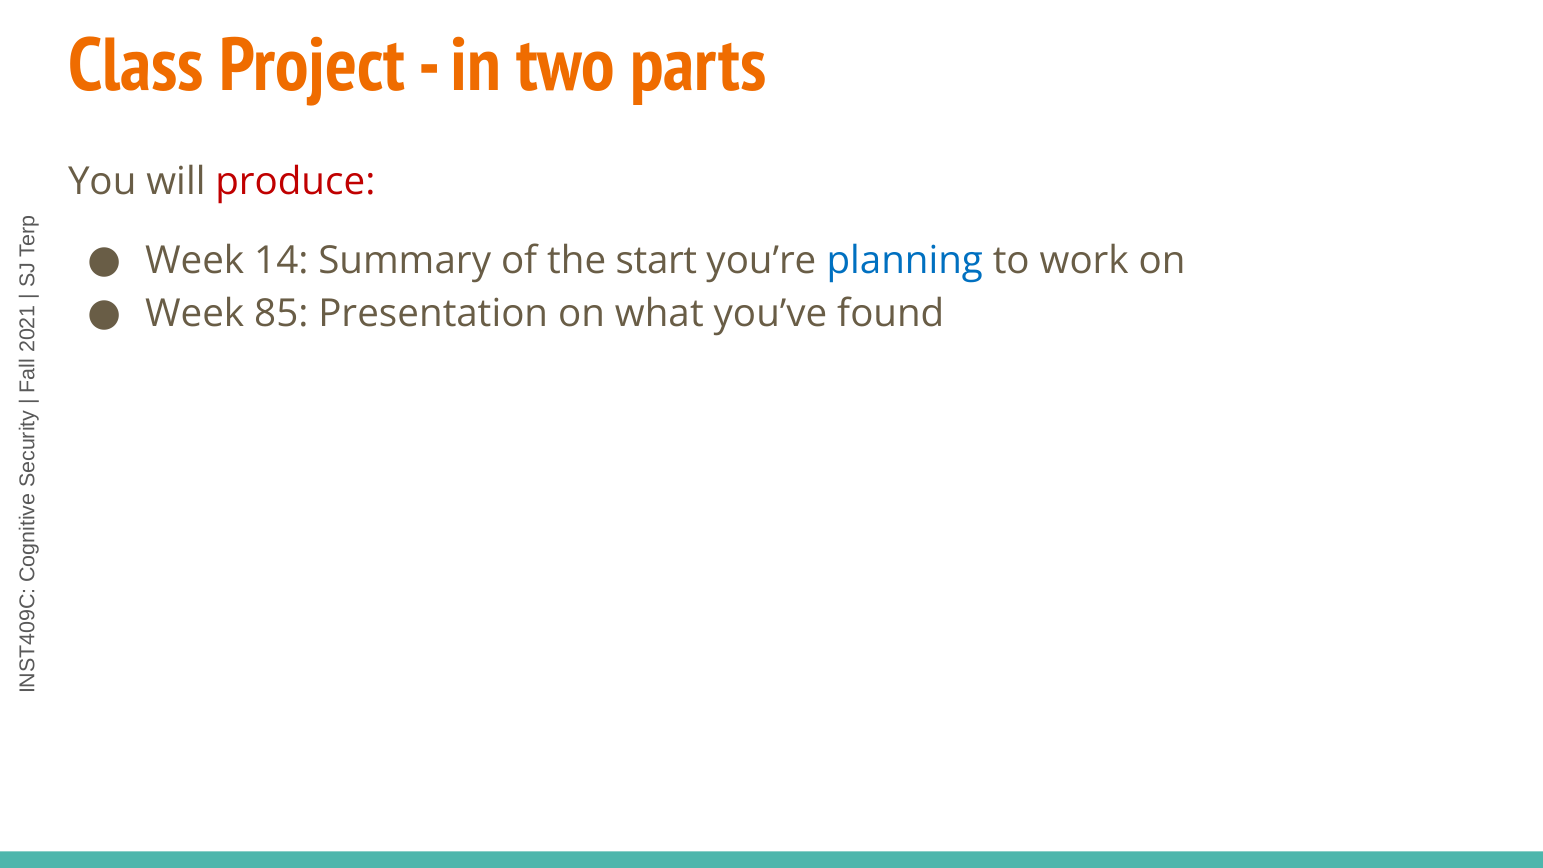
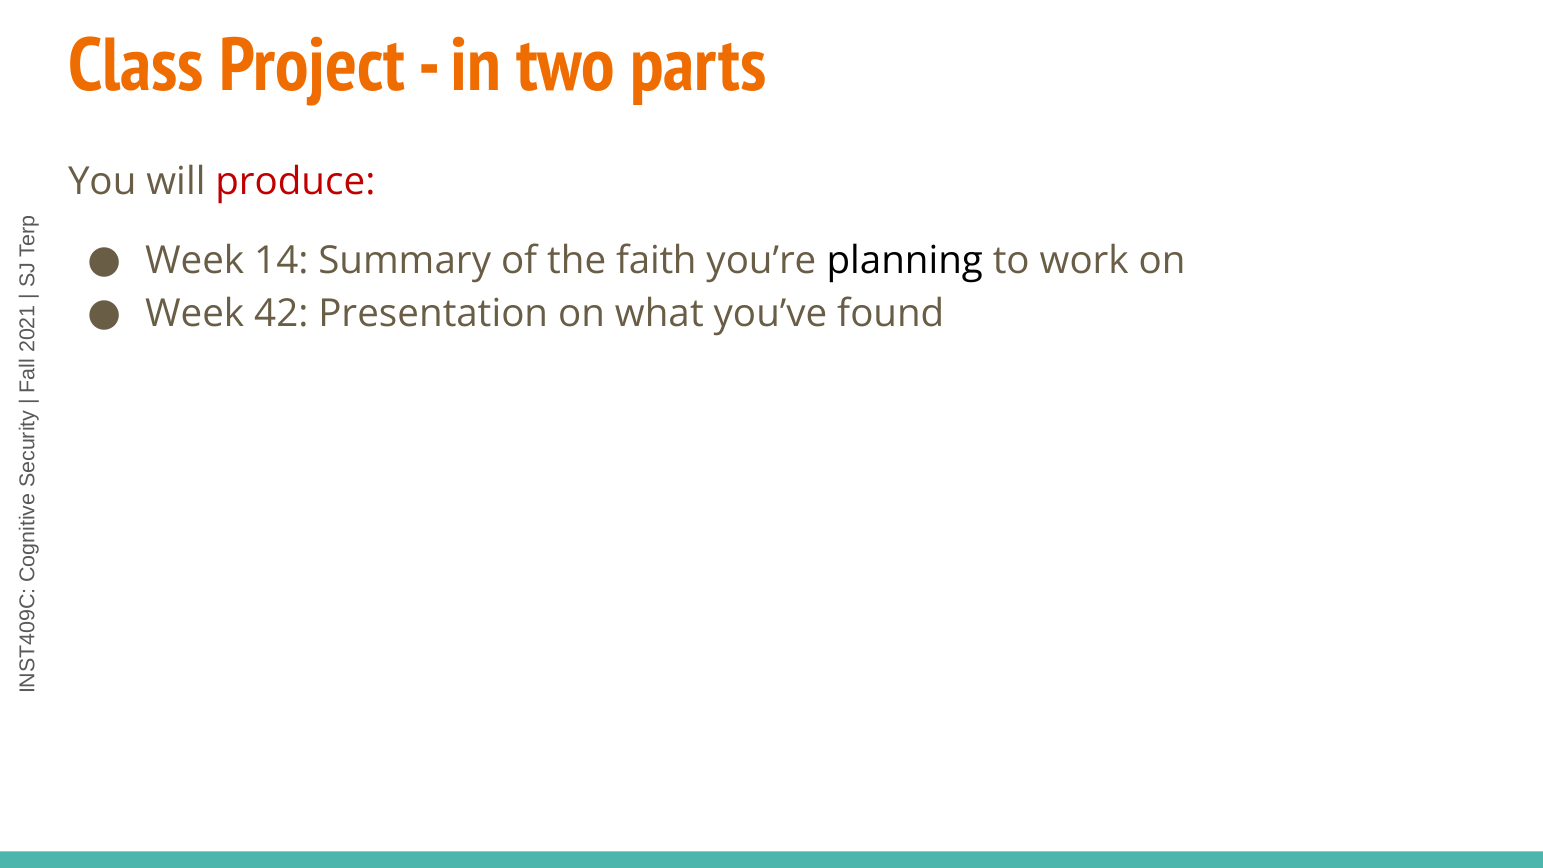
start: start -> faith
planning colour: blue -> black
85: 85 -> 42
